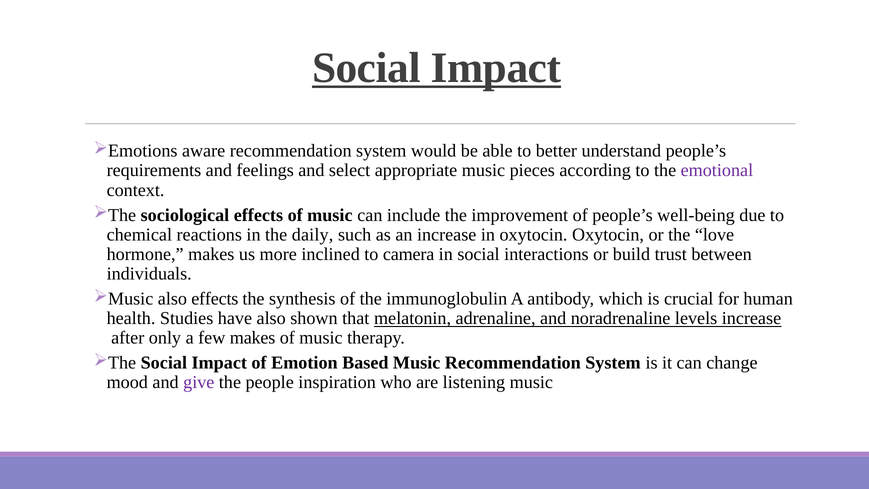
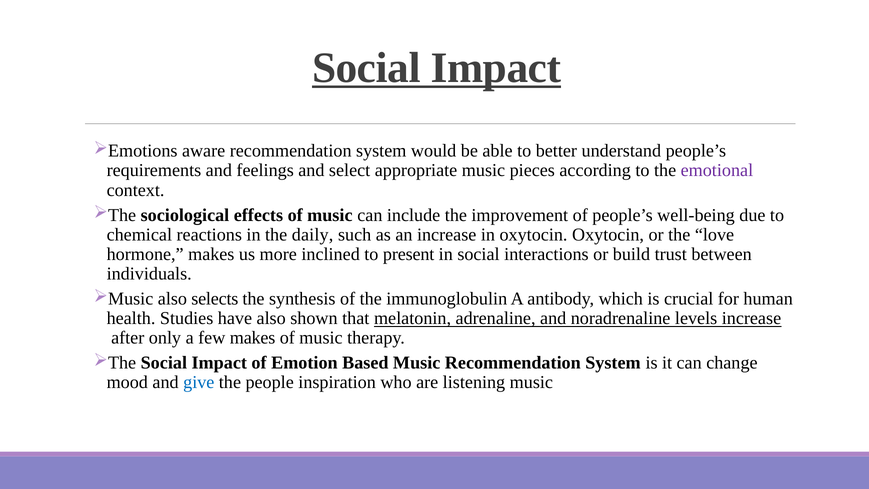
camera: camera -> present
also effects: effects -> selects
give colour: purple -> blue
